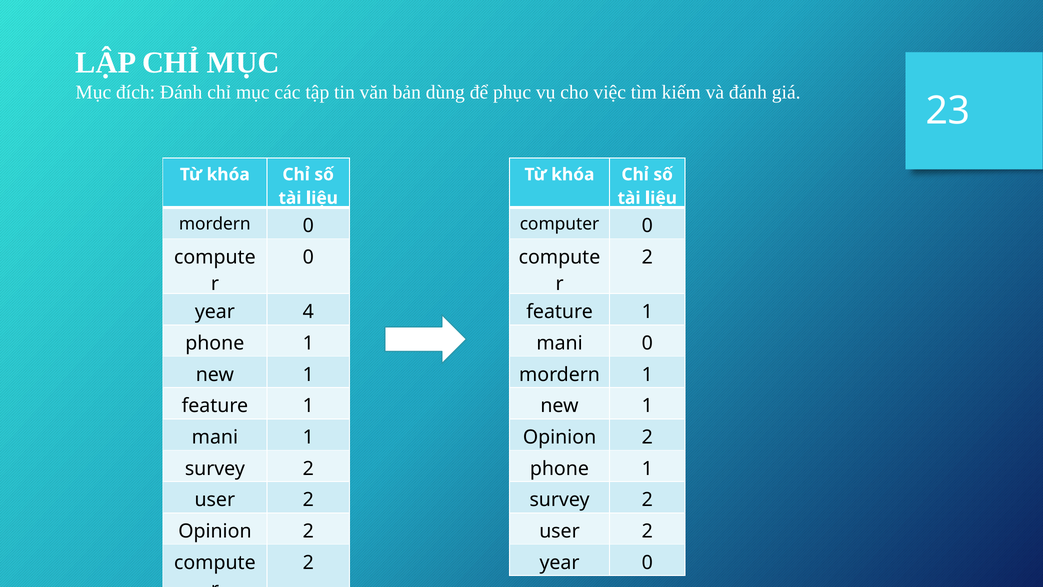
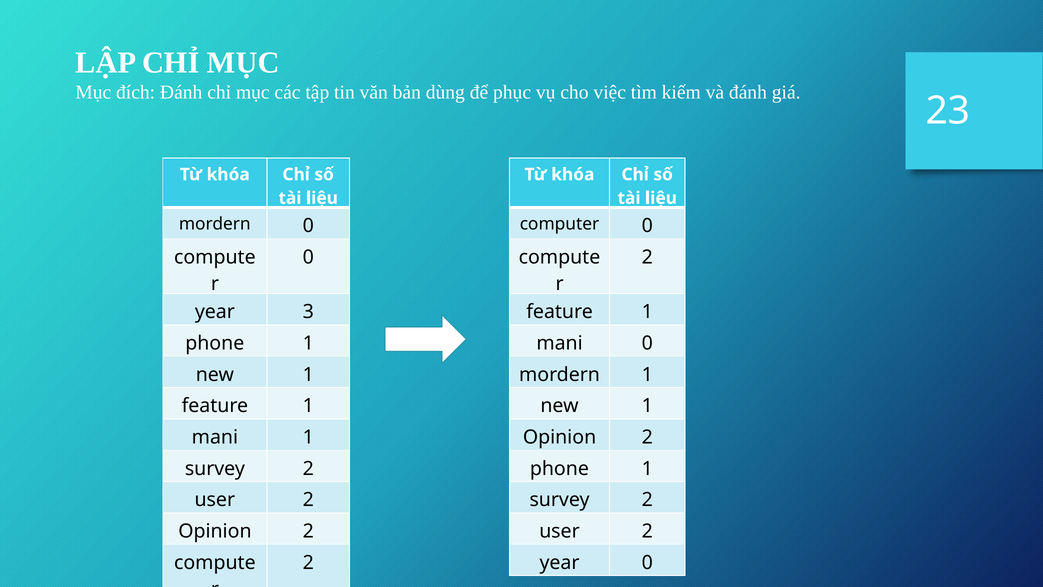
4: 4 -> 3
